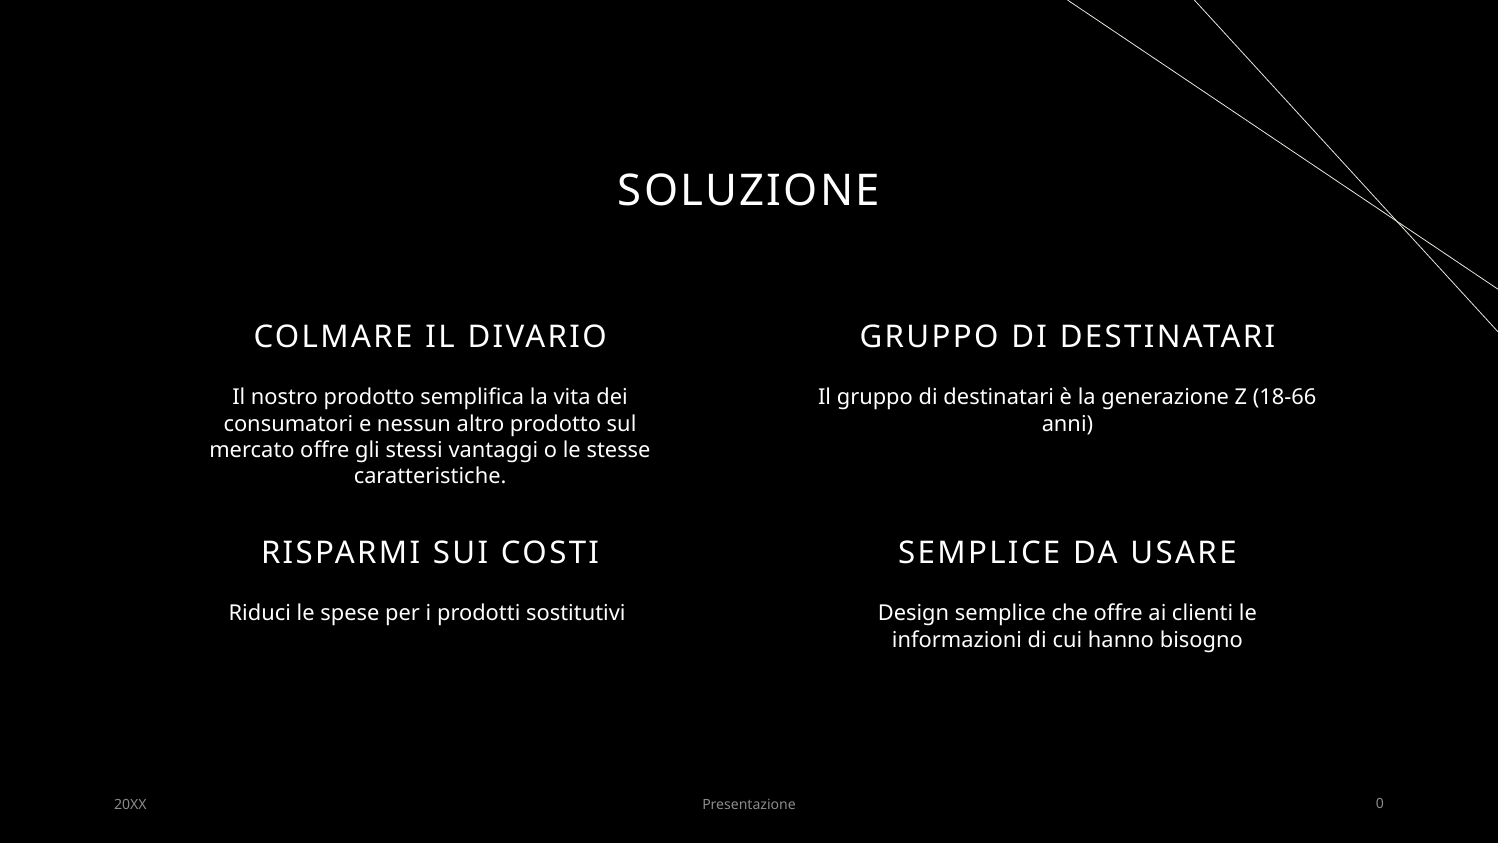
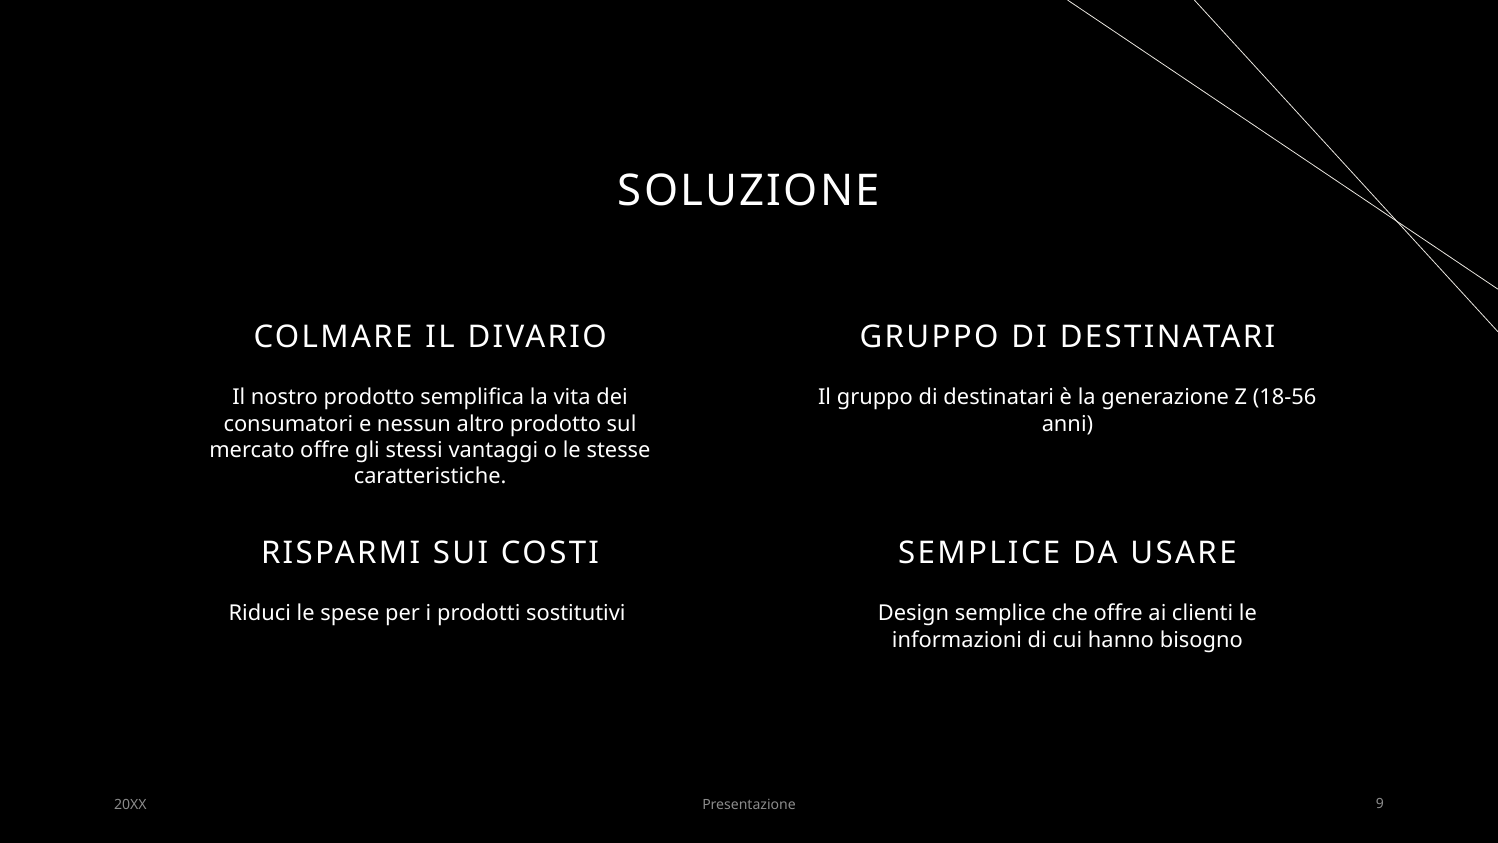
18-66: 18-66 -> 18-56
0: 0 -> 9
